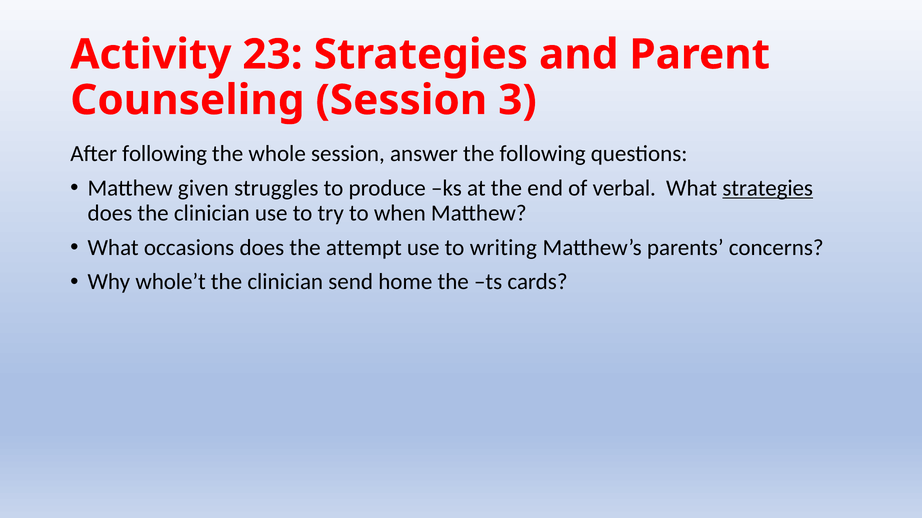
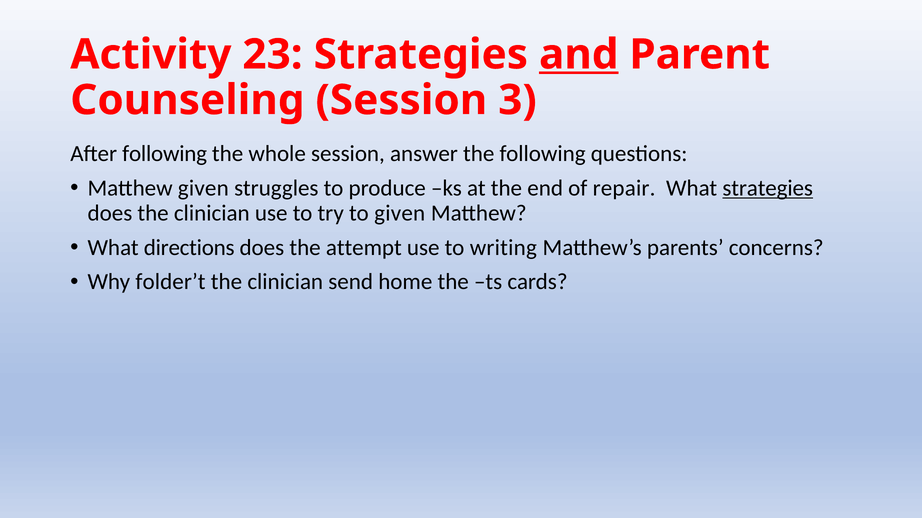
and underline: none -> present
verbal: verbal -> repair
to when: when -> given
occasions: occasions -> directions
whole’t: whole’t -> folder’t
